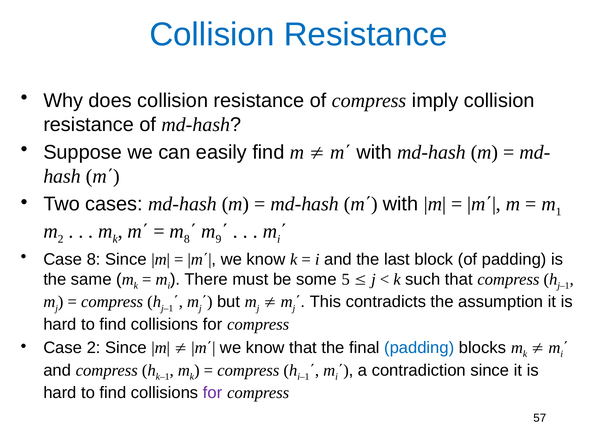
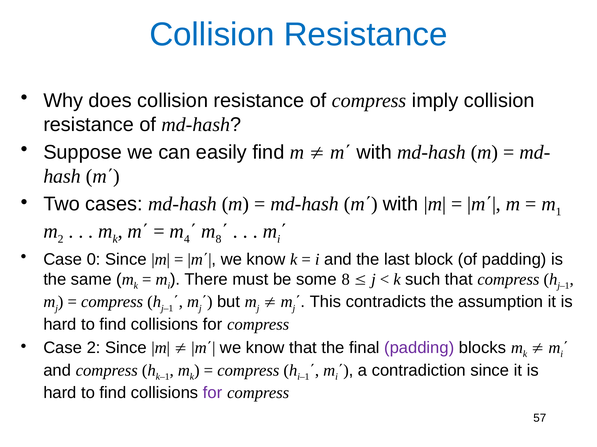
m 8: 8 -> 4
m 9: 9 -> 8
Case 8: 8 -> 0
some 5: 5 -> 8
padding at (419, 348) colour: blue -> purple
